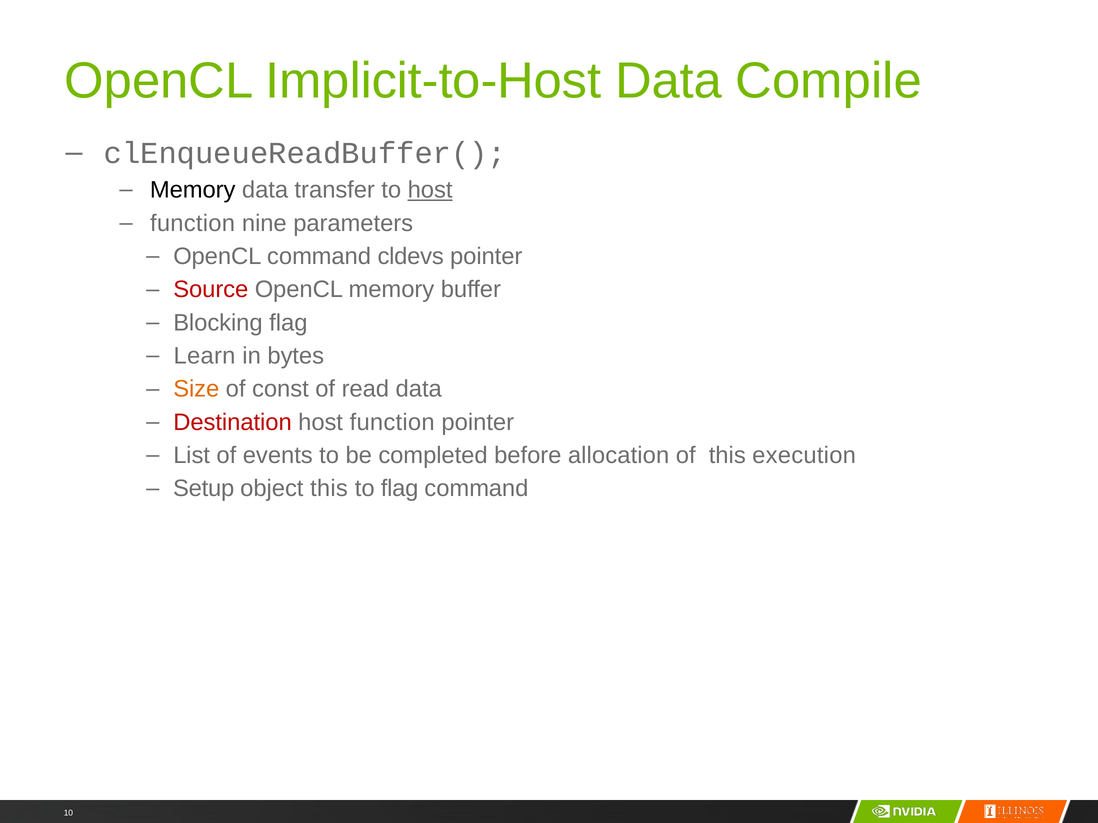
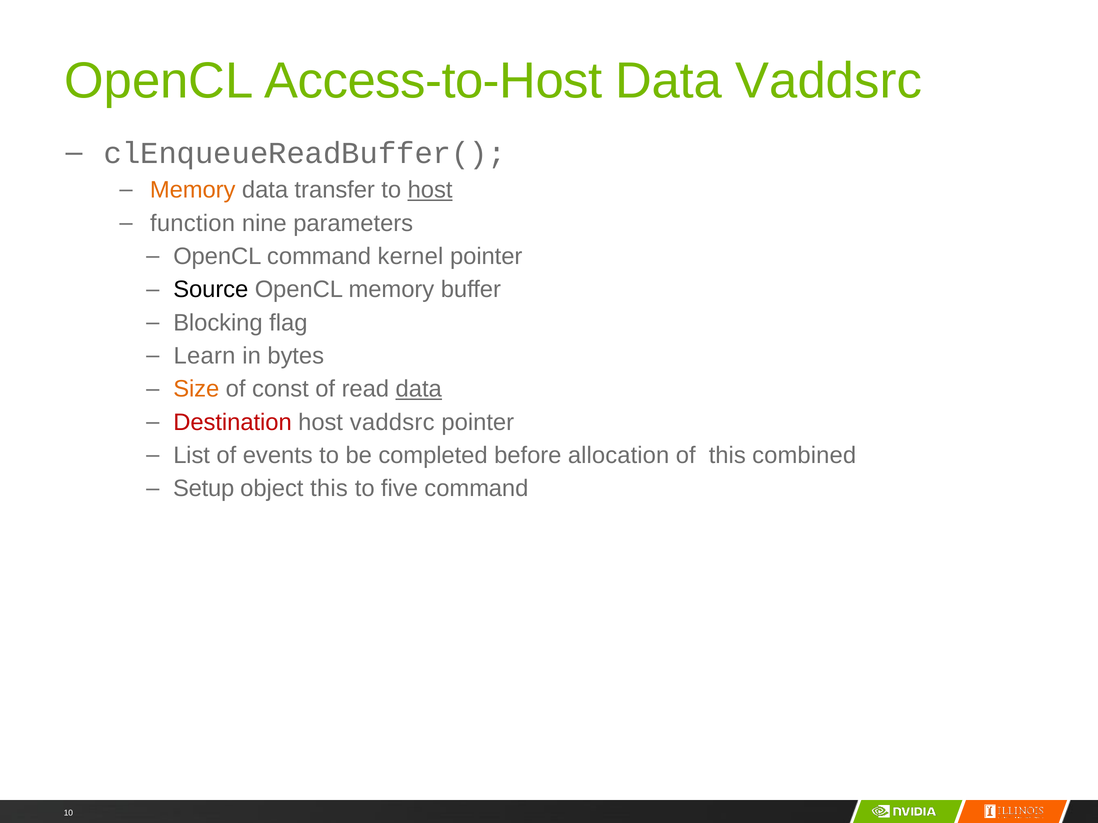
Implicit-to-Host: Implicit-to-Host -> Access-to-Host
Data Compile: Compile -> Vaddsrc
Memory at (193, 190) colour: black -> orange
cldevs: cldevs -> kernel
Source colour: red -> black
data at (419, 389) underline: none -> present
host function: function -> vaddsrc
execution: execution -> combined
to flag: flag -> five
